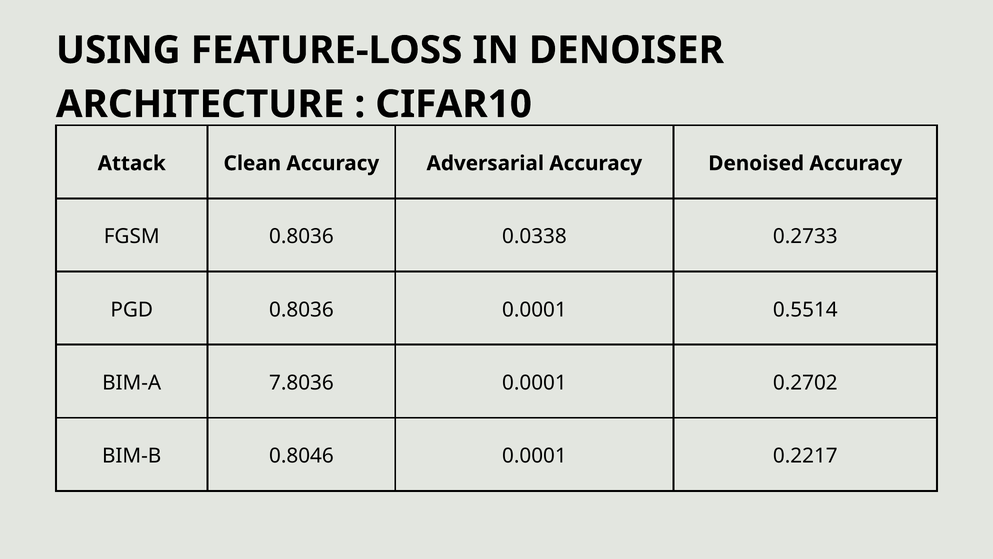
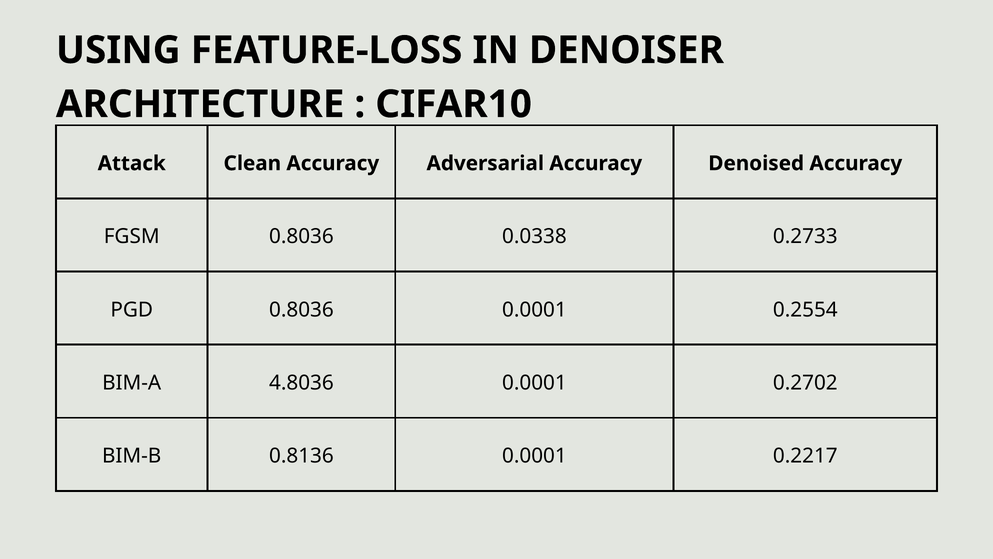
0.5514: 0.5514 -> 0.2554
7.8036: 7.8036 -> 4.8036
0.8046: 0.8046 -> 0.8136
